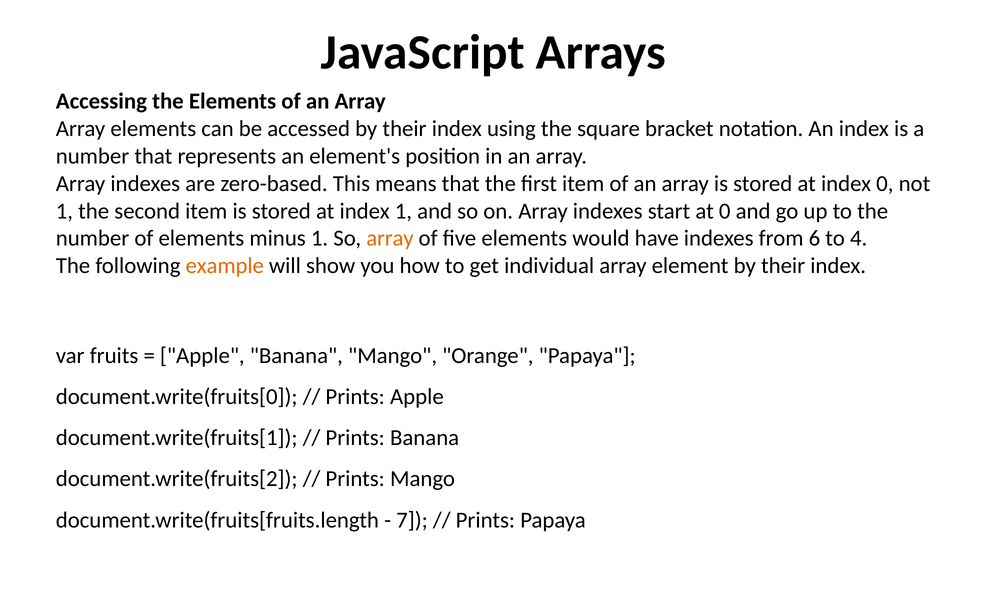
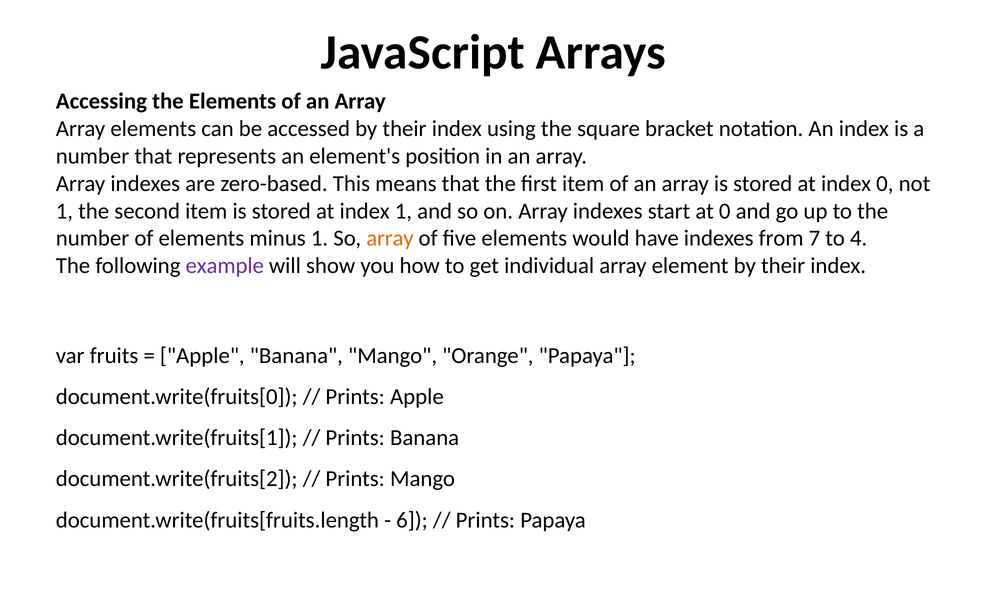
6: 6 -> 7
example colour: orange -> purple
7: 7 -> 6
